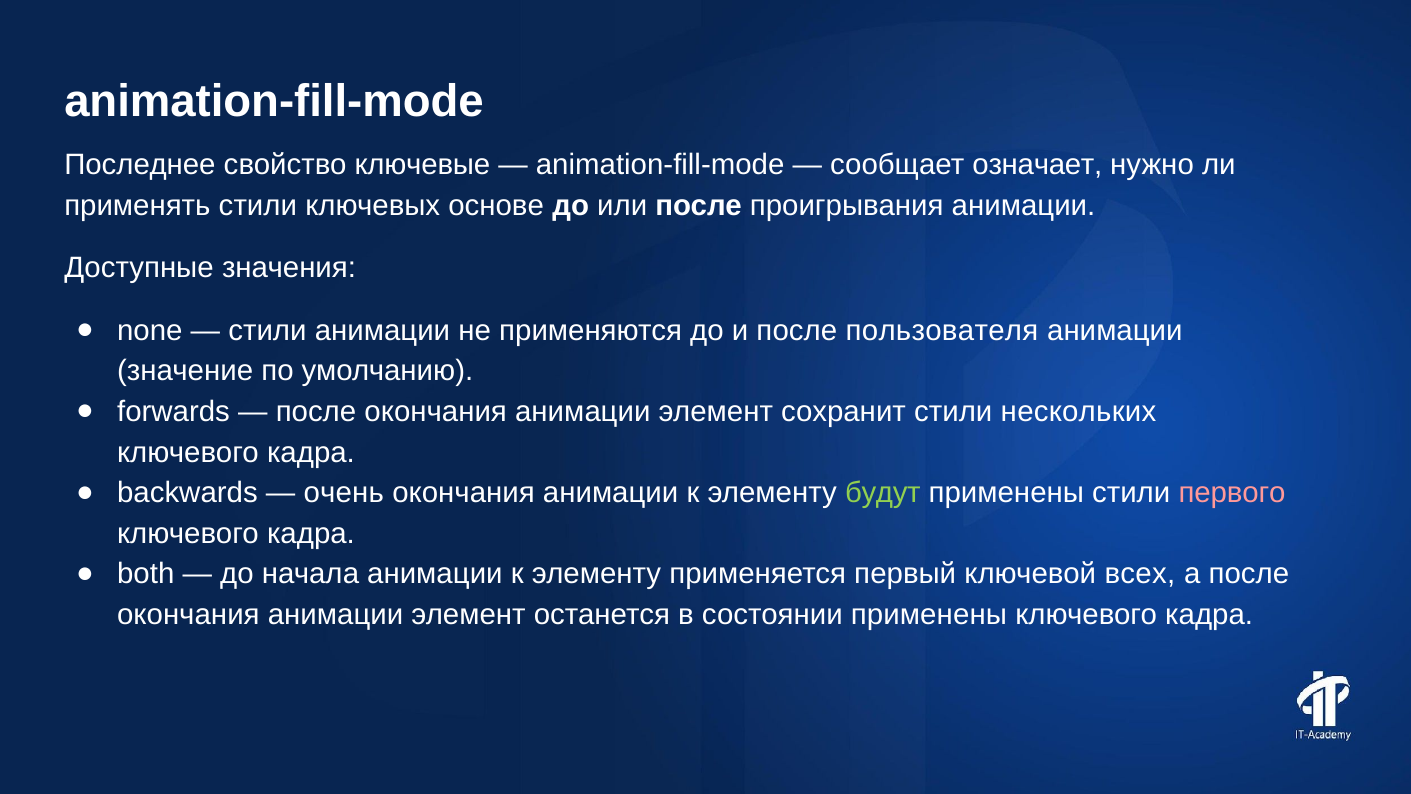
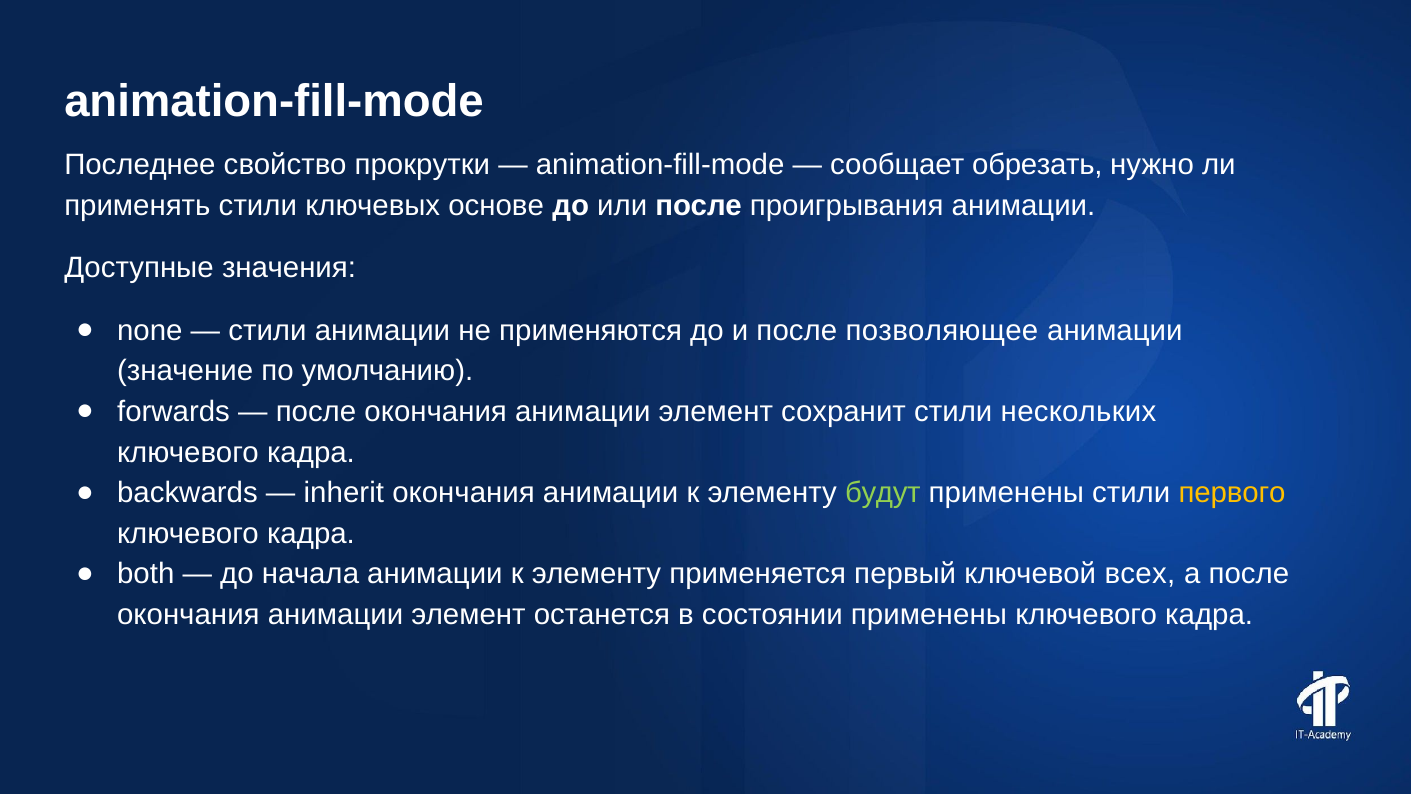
ключевые: ключевые -> прокрутки
означает: означает -> обрезать
пользователя: пользователя -> позволяющее
очень: очень -> inherit
первого colour: pink -> yellow
